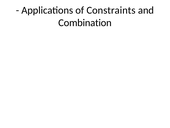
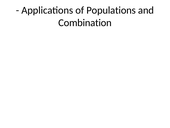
Constraints: Constraints -> Populations
